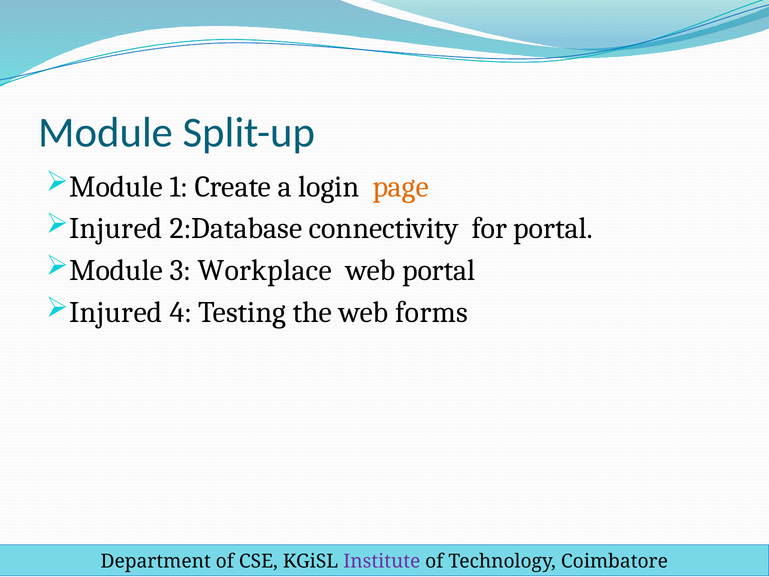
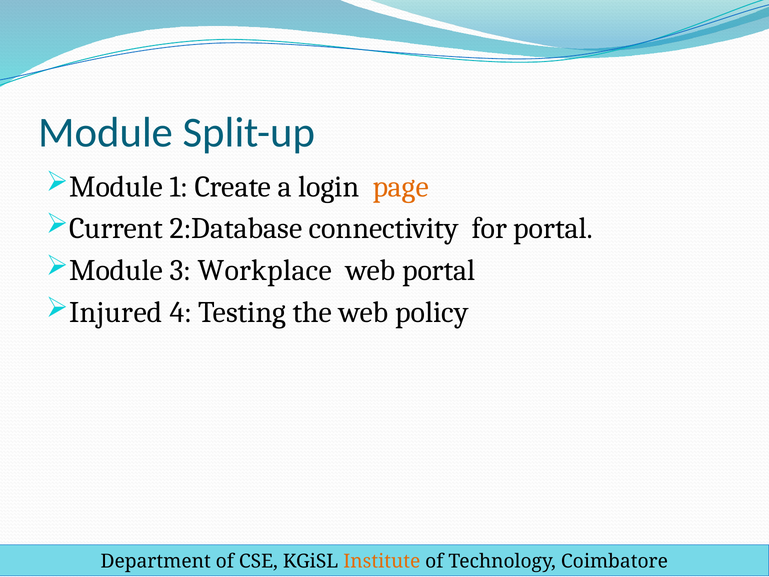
Injured at (116, 228): Injured -> Current
forms: forms -> policy
Institute colour: purple -> orange
